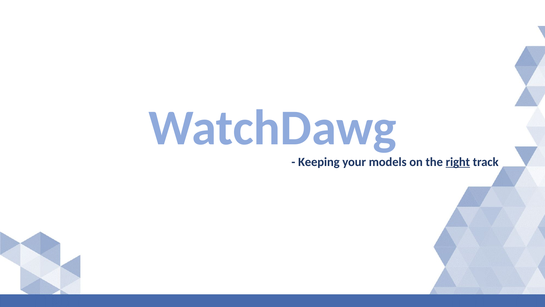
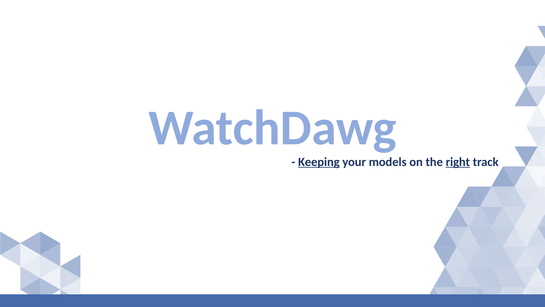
Keeping underline: none -> present
